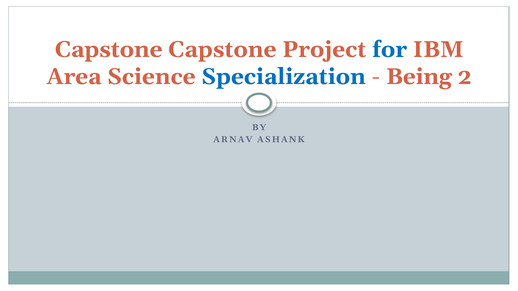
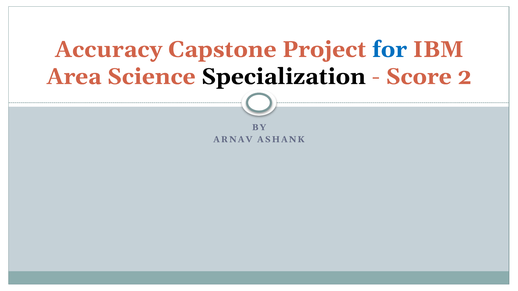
Capstone at (109, 50): Capstone -> Accuracy
Specialization colour: blue -> black
Being: Being -> Score
